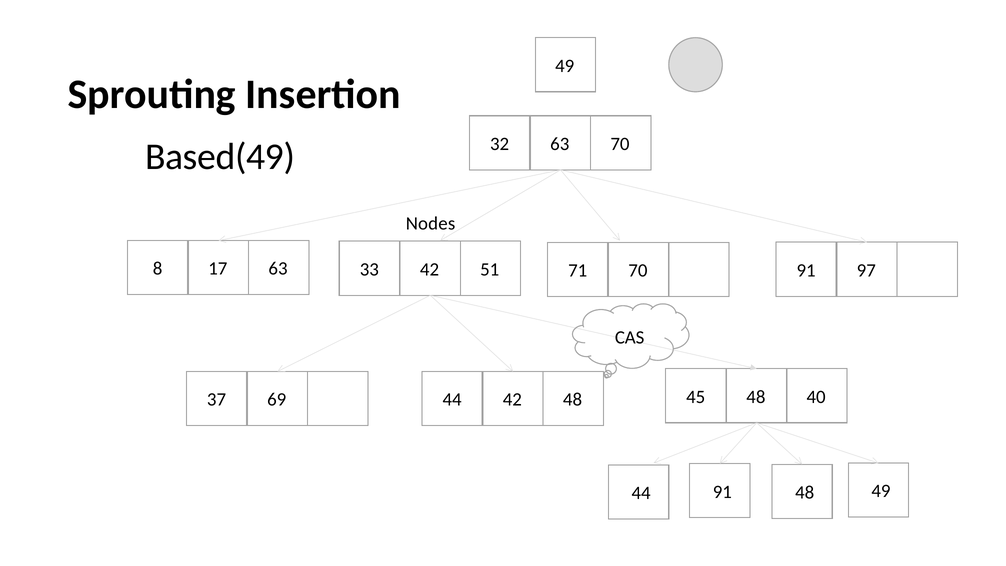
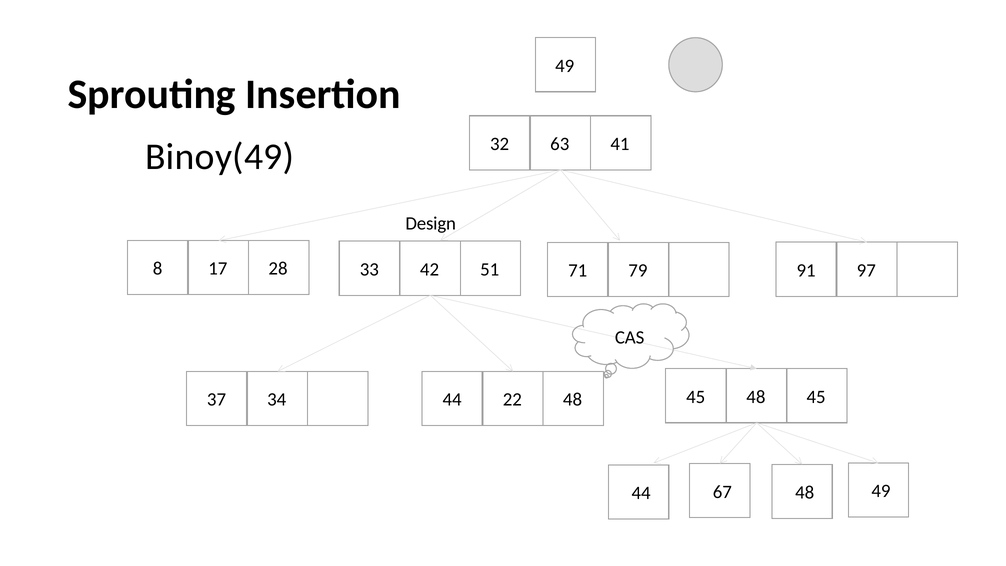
63 70: 70 -> 41
Based(49: Based(49 -> Binoy(49
Nodes: Nodes -> Design
17 63: 63 -> 28
71 70: 70 -> 79
48 40: 40 -> 45
69: 69 -> 34
44 42: 42 -> 22
44 91: 91 -> 67
